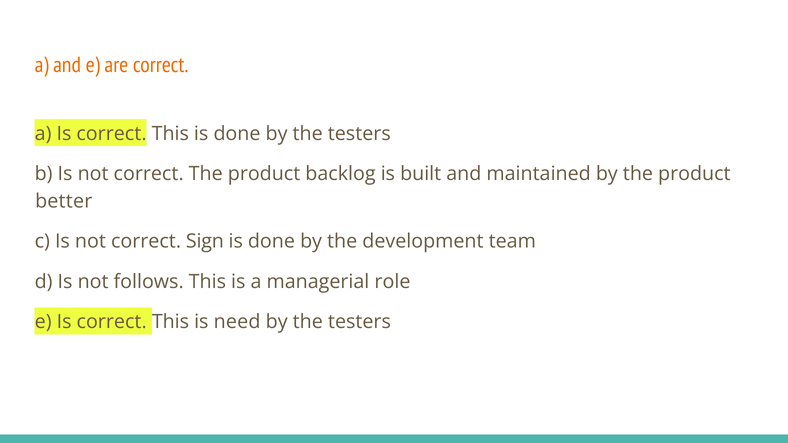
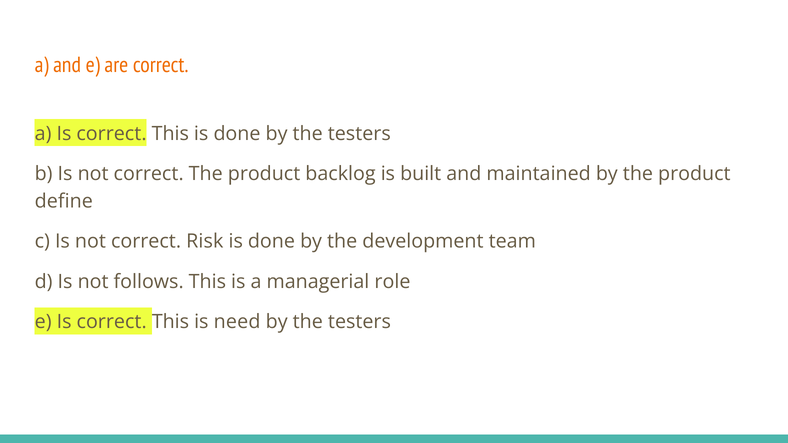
better: better -> define
Sign: Sign -> Risk
